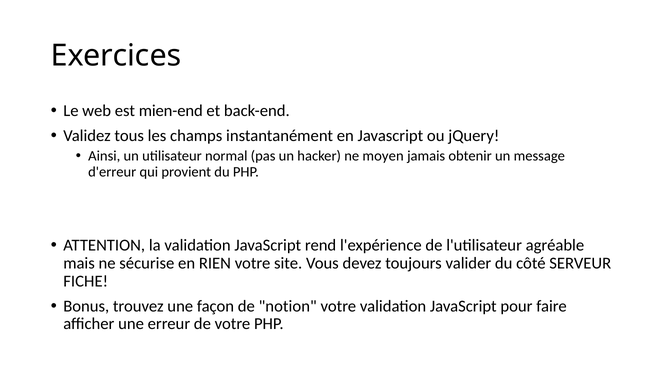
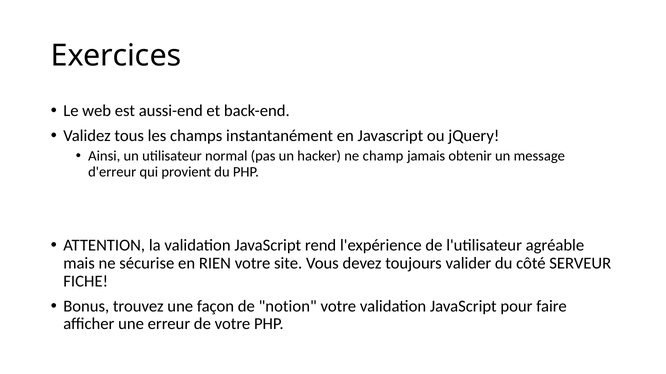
mien-end: mien-end -> aussi-end
moyen: moyen -> champ
